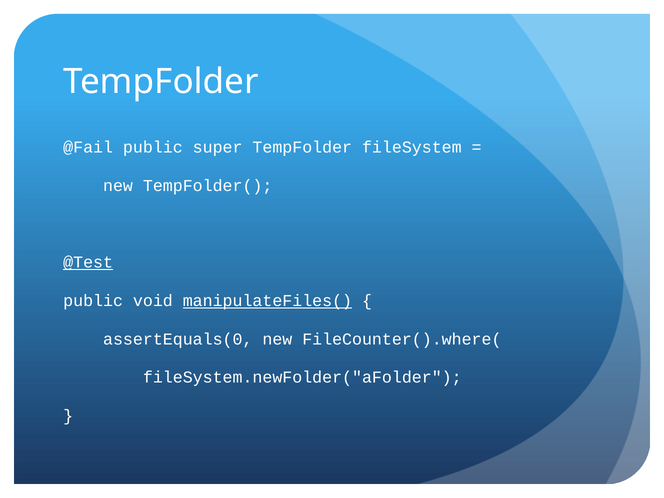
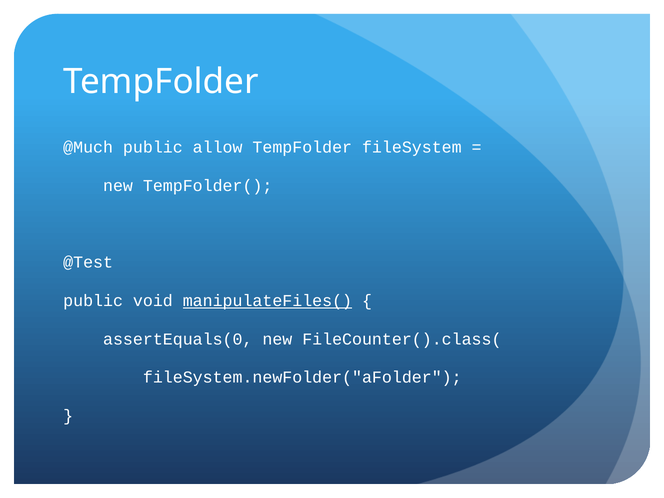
@Fail: @Fail -> @Much
super: super -> allow
@Test underline: present -> none
FileCounter().where(: FileCounter().where( -> FileCounter().class(
